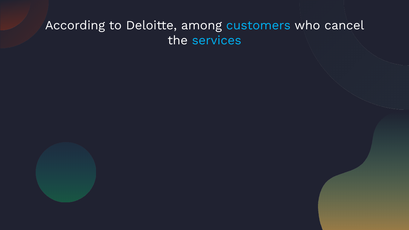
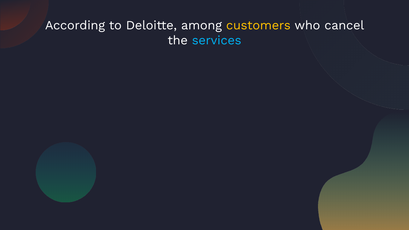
customers colour: light blue -> yellow
